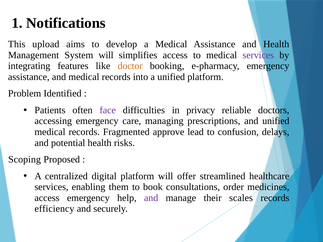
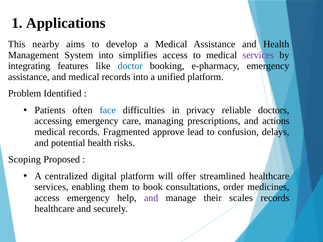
Notifications: Notifications -> Applications
upload: upload -> nearby
System will: will -> into
doctor colour: orange -> blue
face colour: purple -> blue
and unified: unified -> actions
efficiency at (54, 209): efficiency -> healthcare
